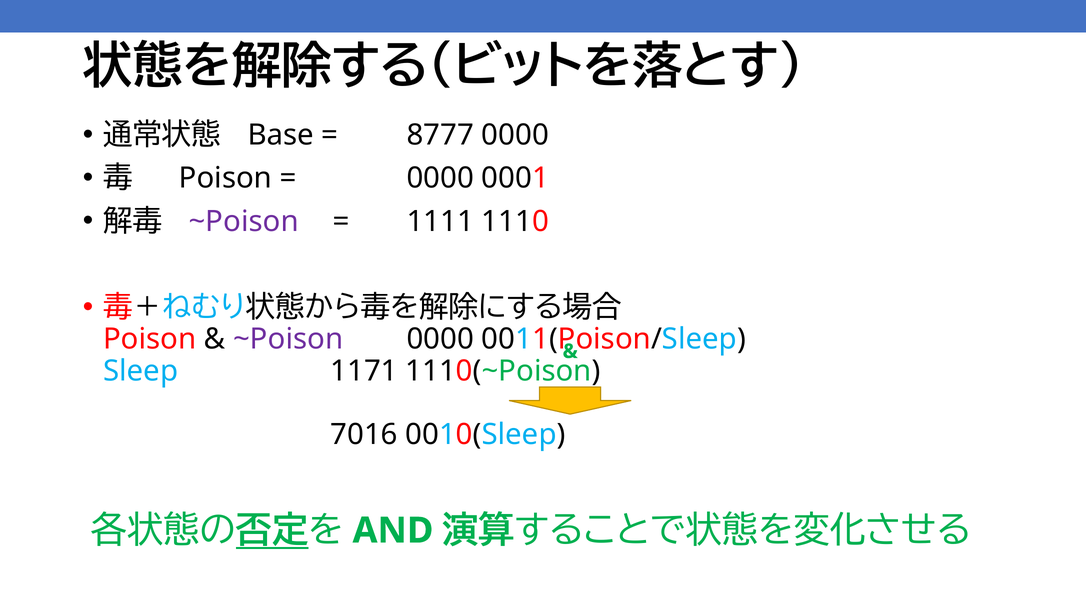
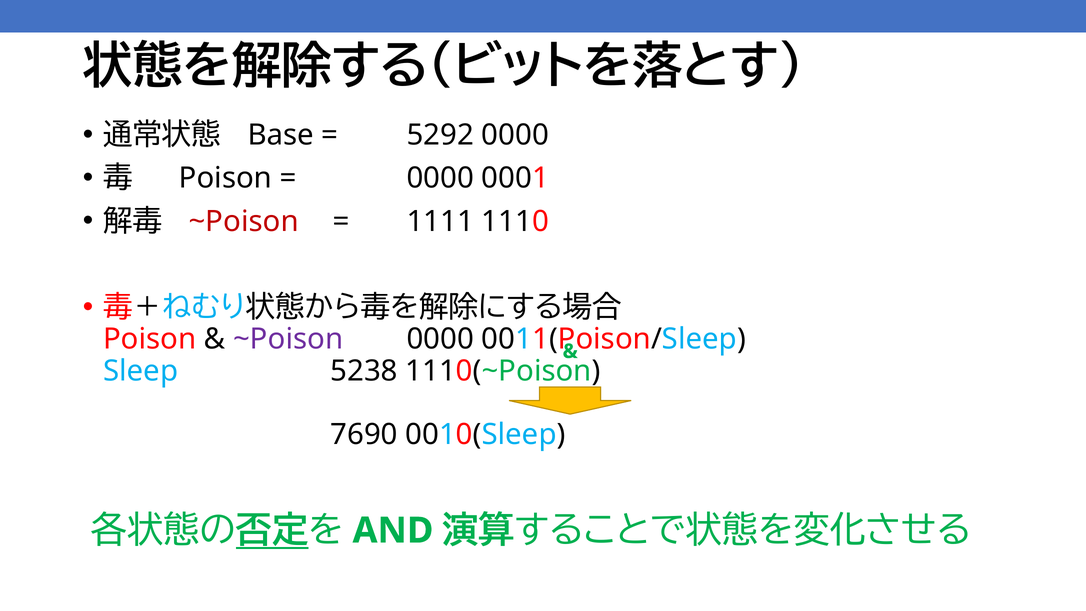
8777: 8777 -> 5292
~Poison at (244, 221) colour: purple -> red
1171: 1171 -> 5238
7016: 7016 -> 7690
